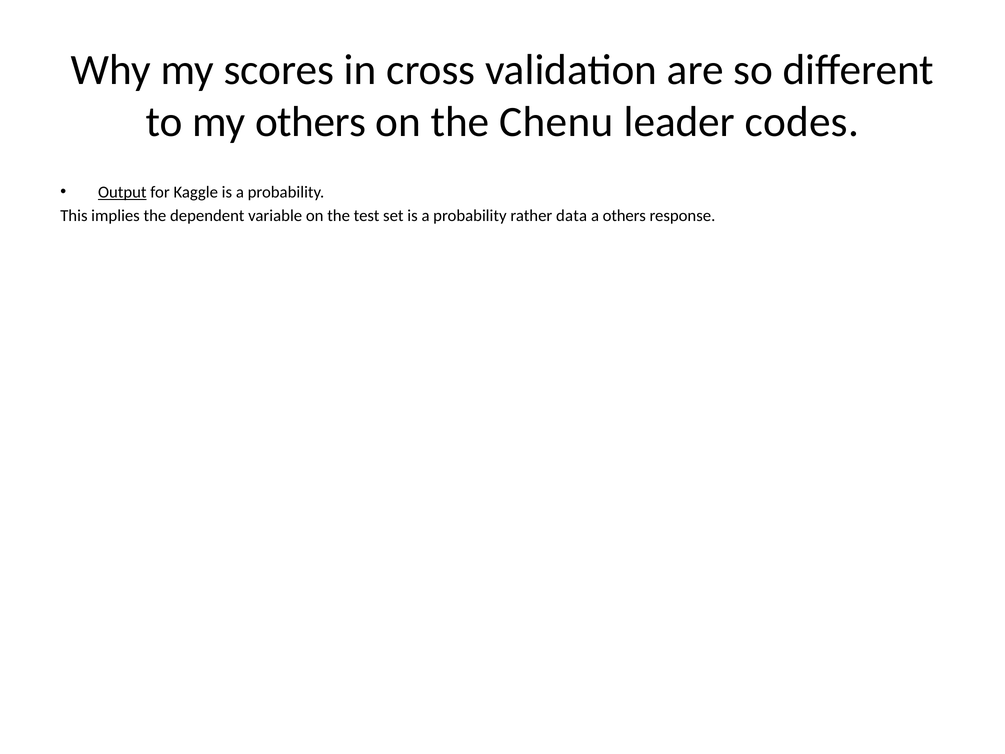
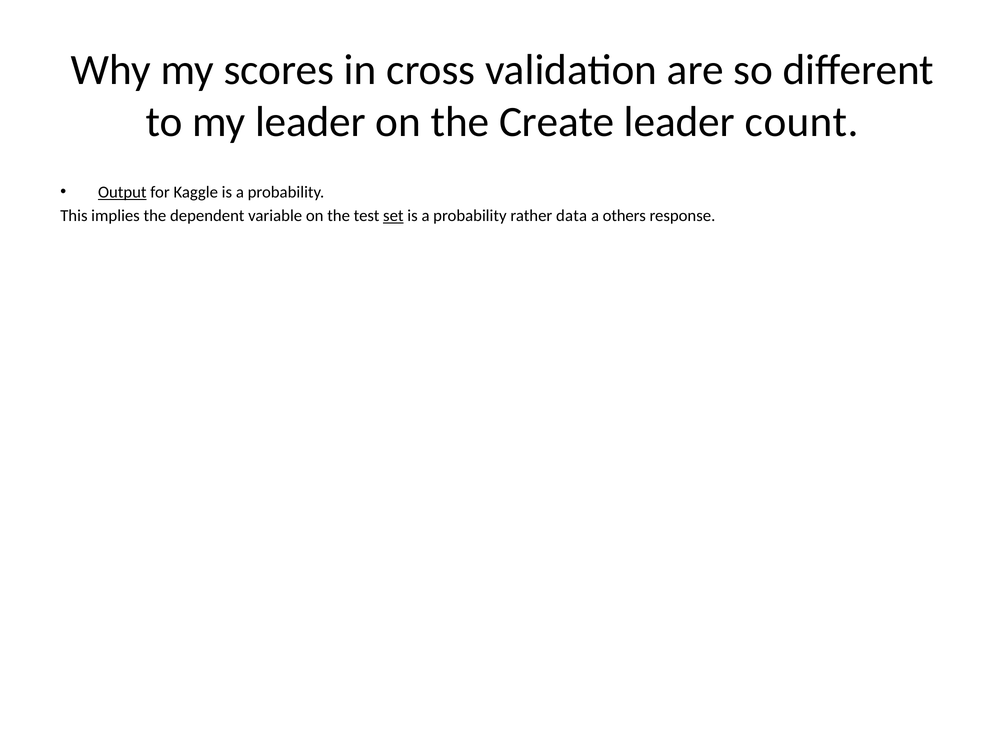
my others: others -> leader
Chenu: Chenu -> Create
codes: codes -> count
set underline: none -> present
